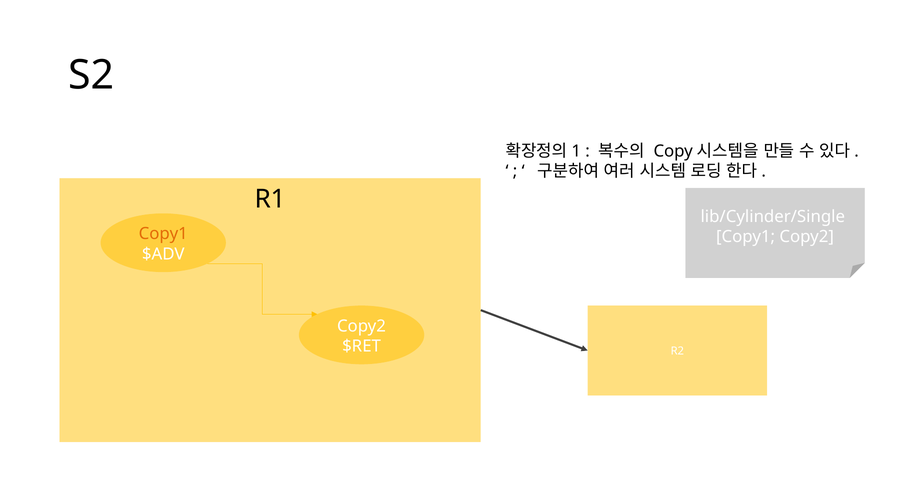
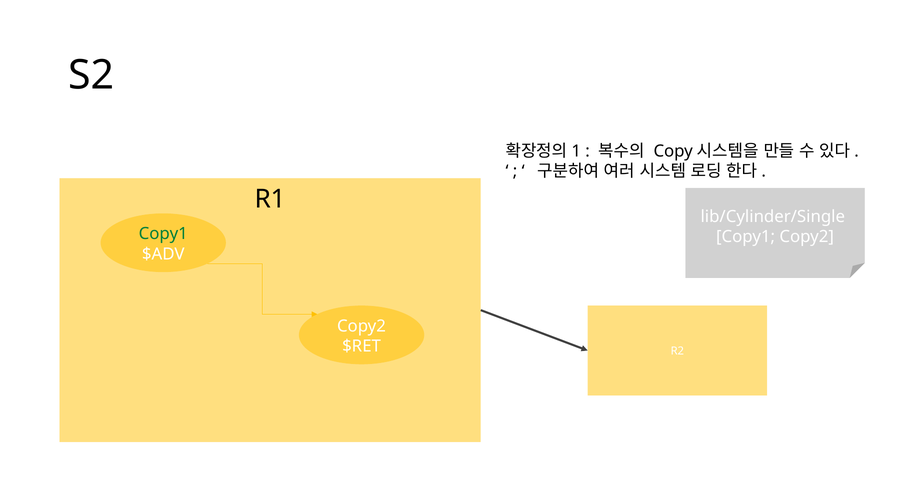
Copy1 at (163, 234) colour: orange -> green
